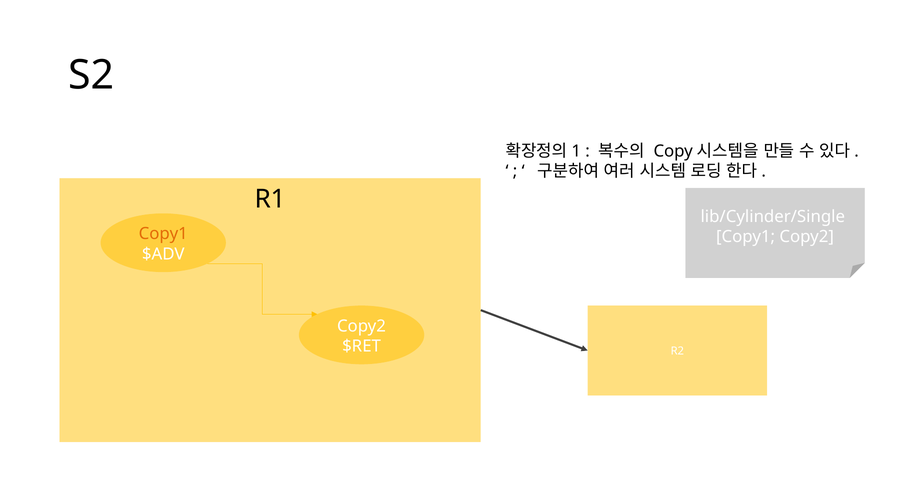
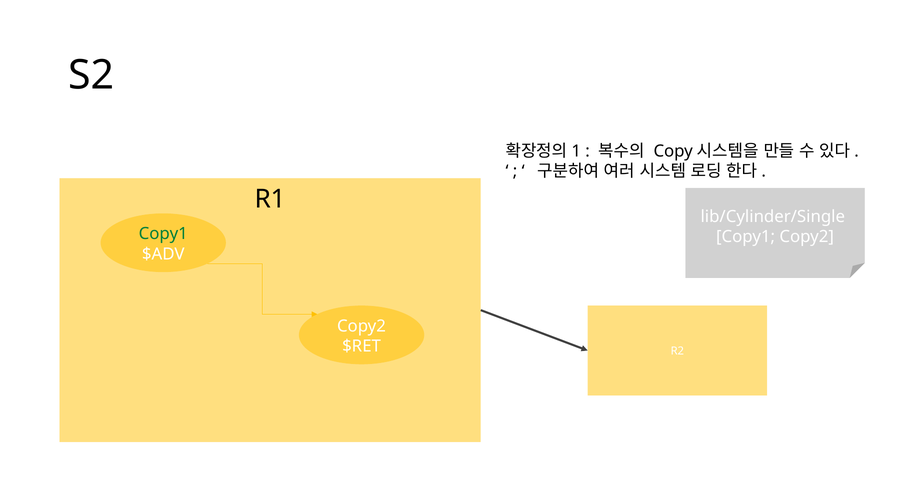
Copy1 at (163, 234) colour: orange -> green
